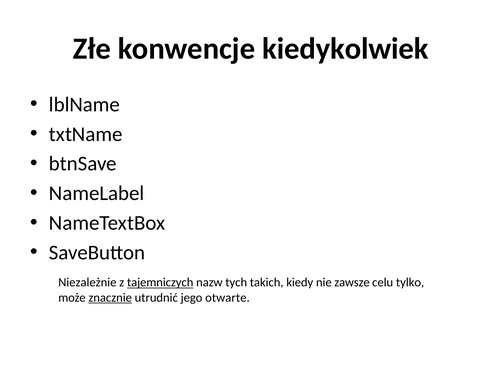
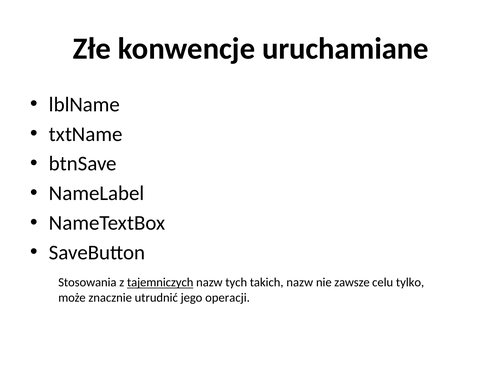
kiedykolwiek: kiedykolwiek -> uruchamiane
Niezależnie: Niezależnie -> Stosowania
takich kiedy: kiedy -> nazw
znacznie underline: present -> none
otwarte: otwarte -> operacji
